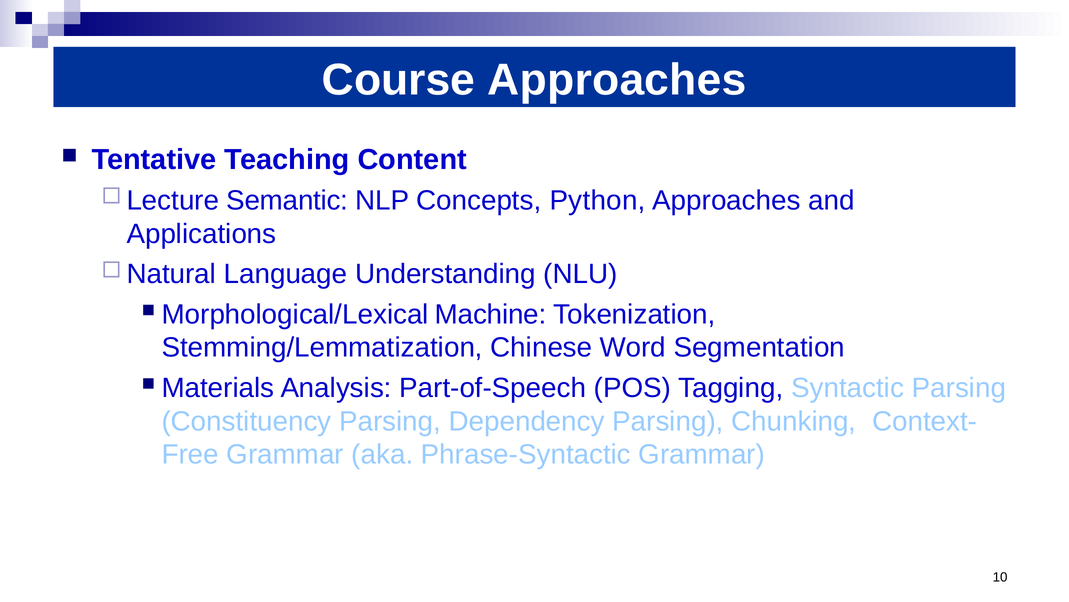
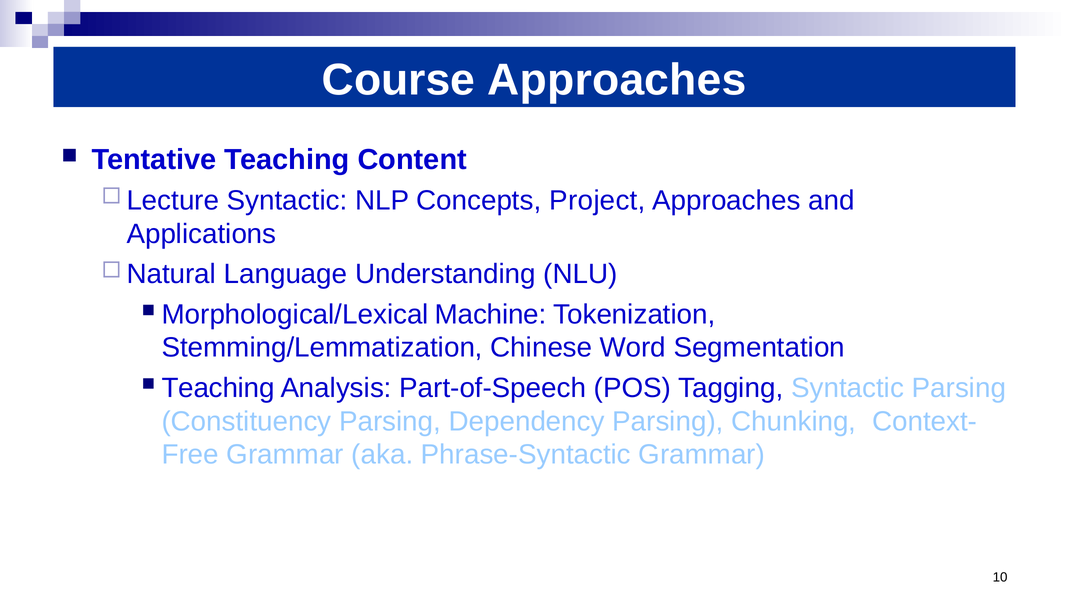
Semantic at (287, 200): Semantic -> Syntactic
Python: Python -> Project
Materials at (218, 387): Materials -> Teaching
